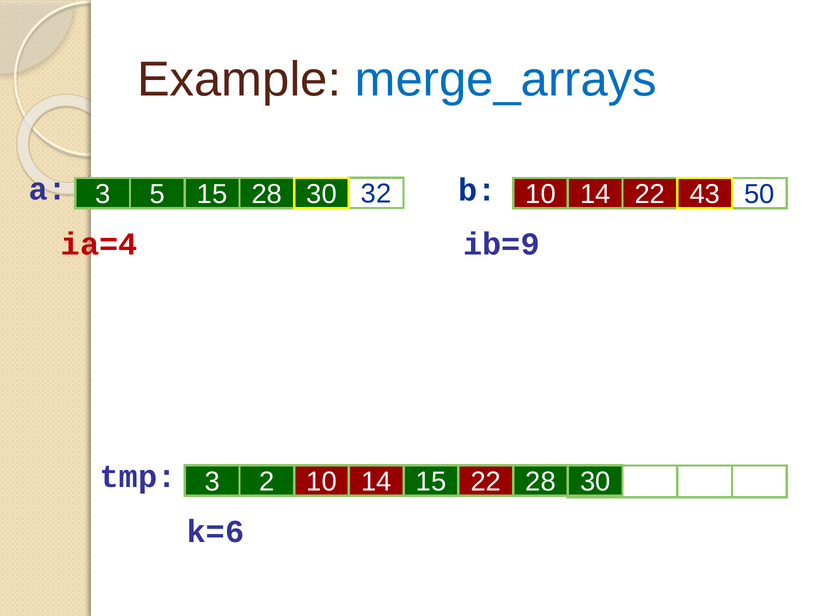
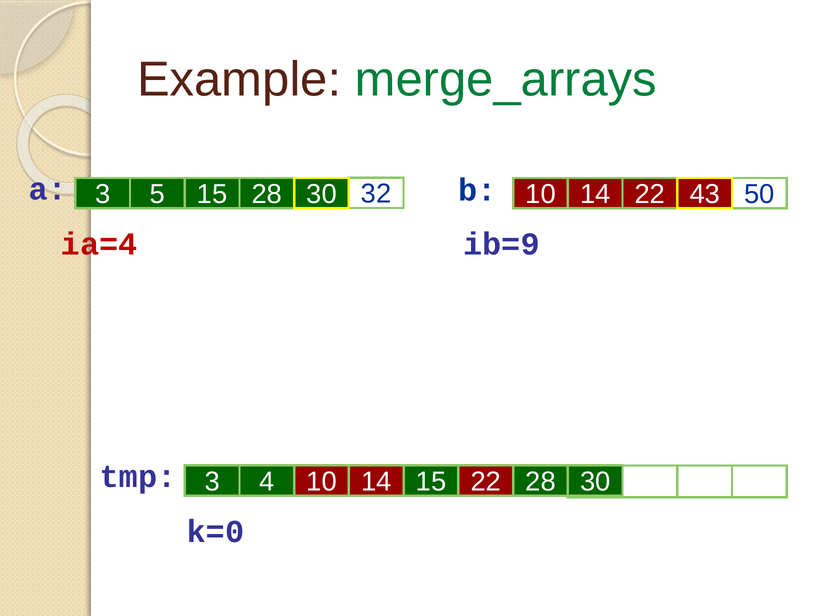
merge_arrays colour: blue -> green
2: 2 -> 4
k=6: k=6 -> k=0
